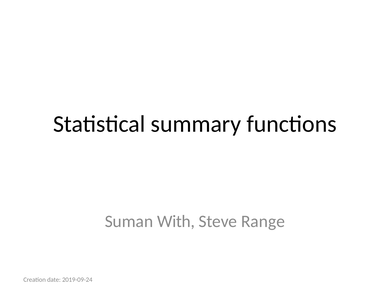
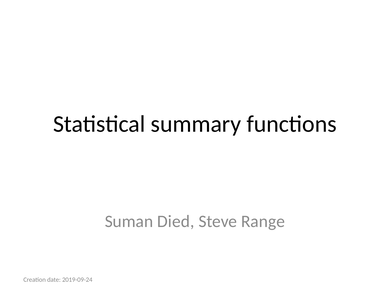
With: With -> Died
